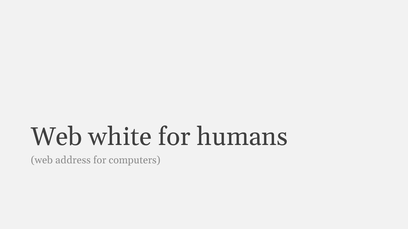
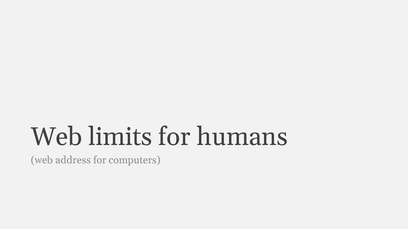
white: white -> limits
